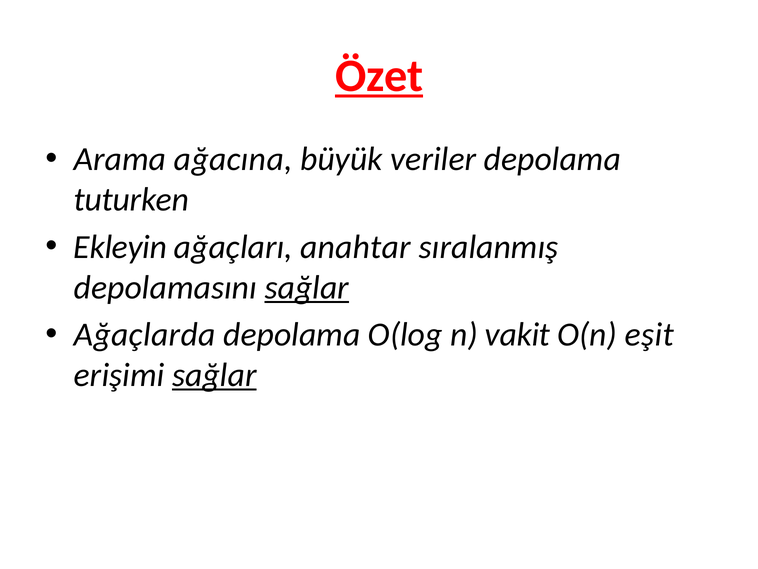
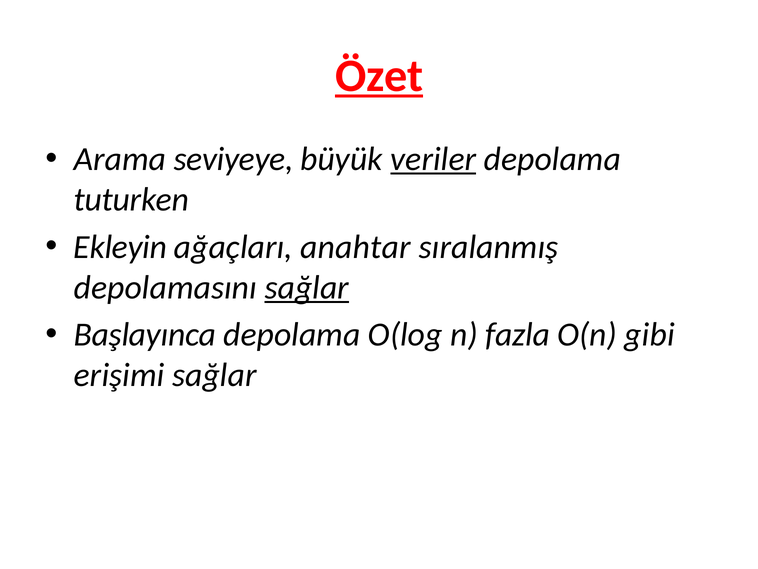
ağacına: ağacına -> seviyeye
veriler underline: none -> present
Ağaçlarda: Ağaçlarda -> Başlayınca
vakit: vakit -> fazla
eşit: eşit -> gibi
sağlar at (214, 375) underline: present -> none
